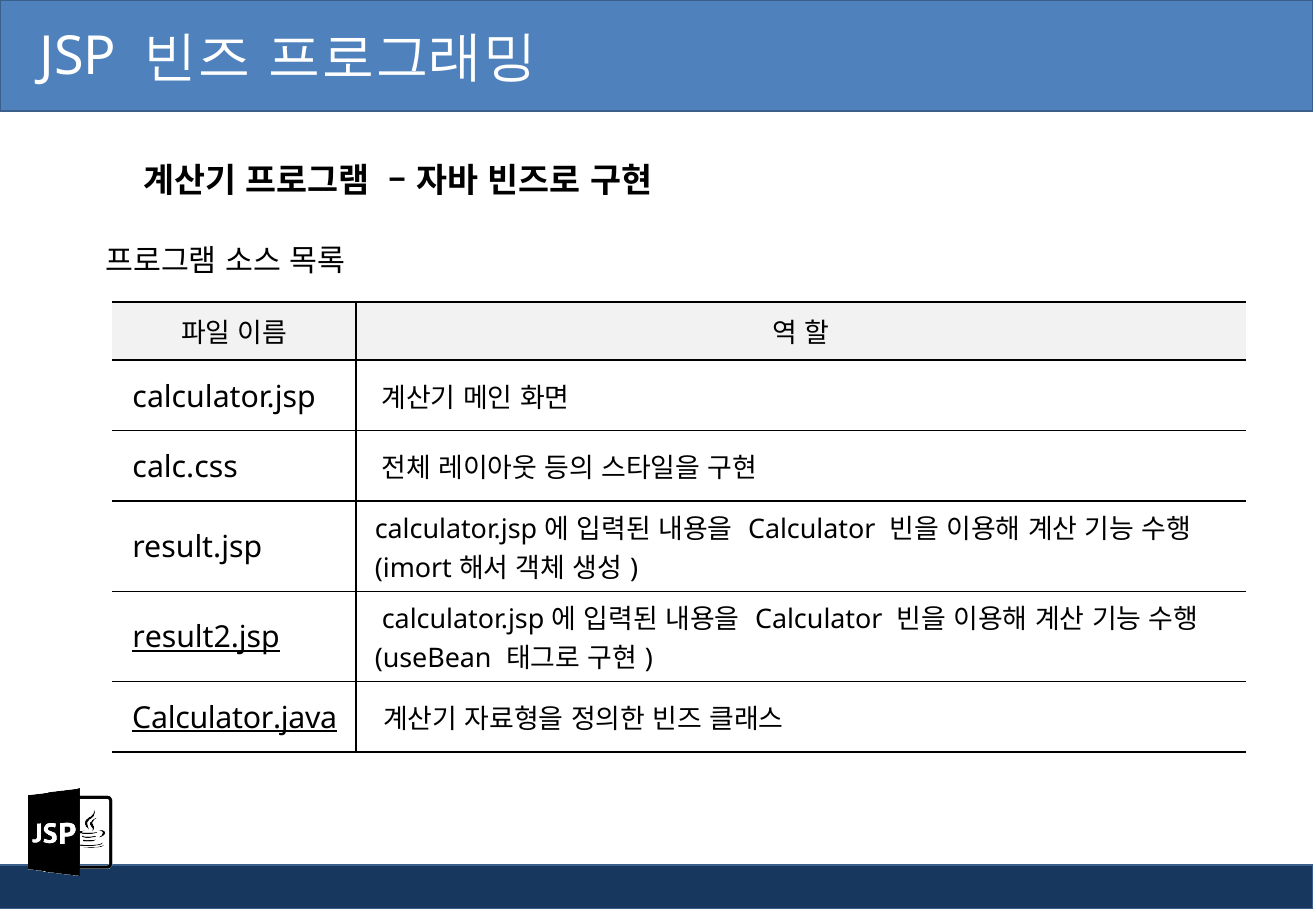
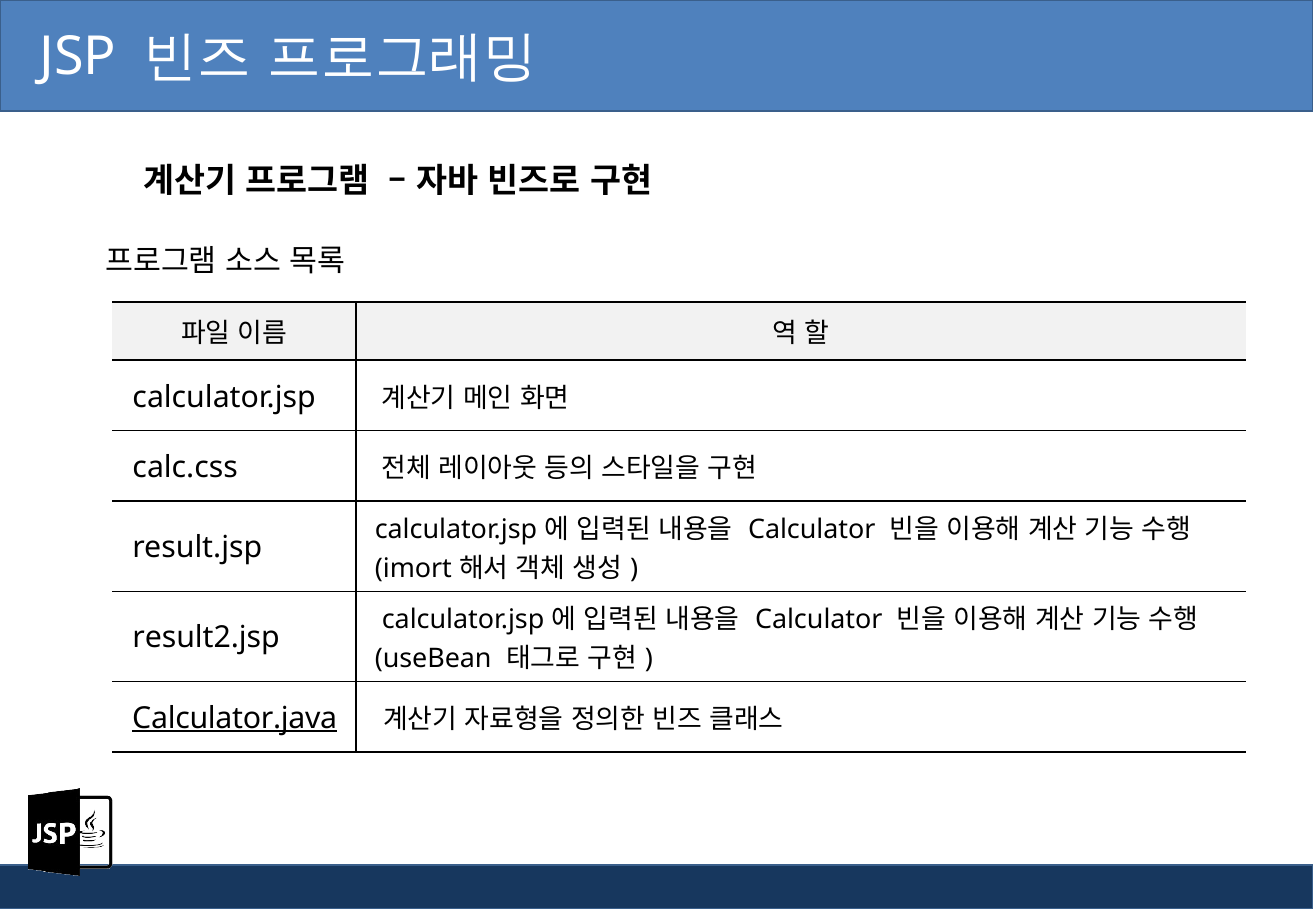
result2.jsp underline: present -> none
